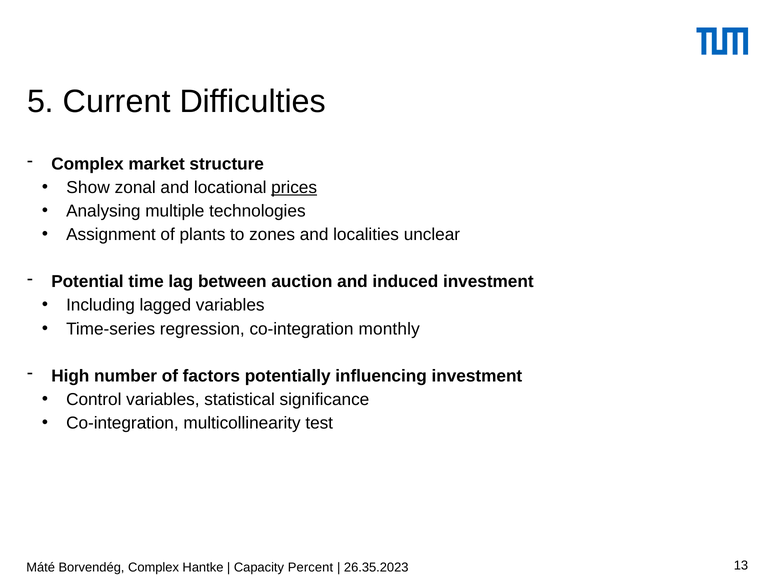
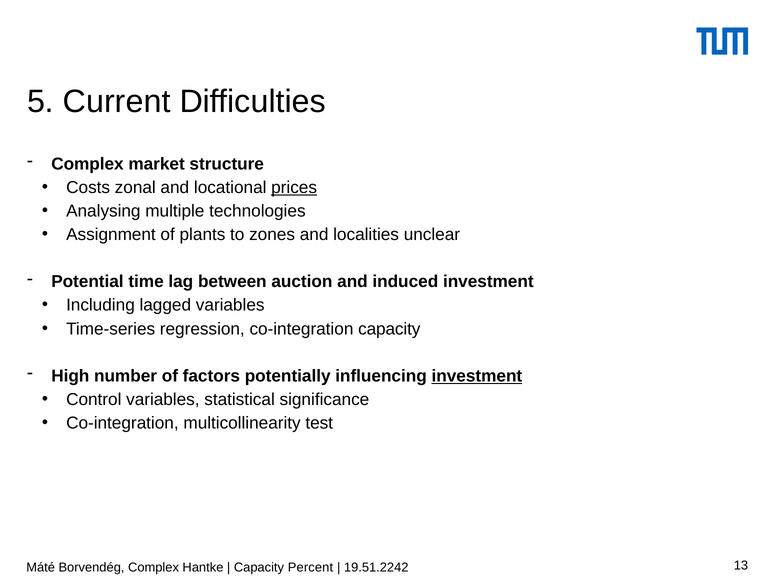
Show: Show -> Costs
co-integration monthly: monthly -> capacity
investment at (477, 375) underline: none -> present
26.35.2023: 26.35.2023 -> 19.51.2242
